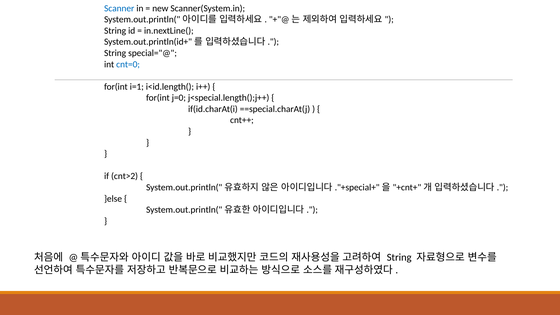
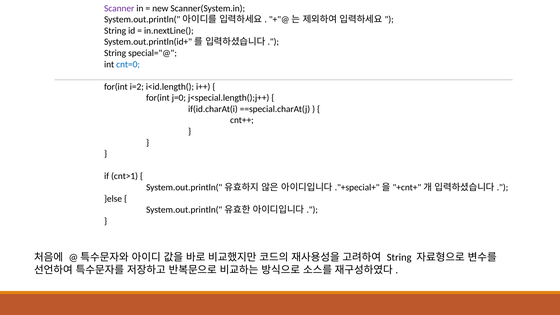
Scanner colour: blue -> purple
i=1: i=1 -> i=2
cnt>2: cnt>2 -> cnt>1
